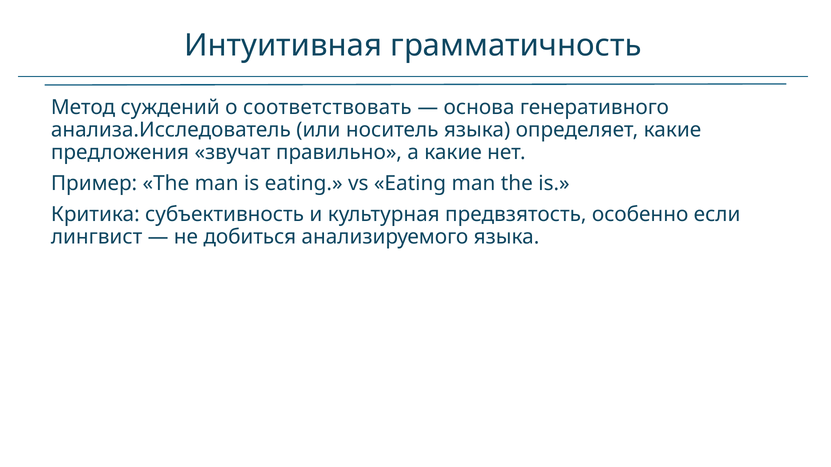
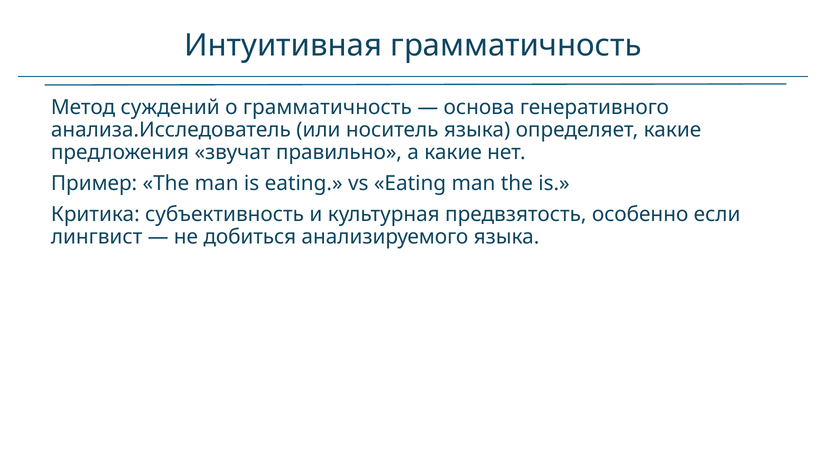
о соответствовать: соответствовать -> грамматичность
